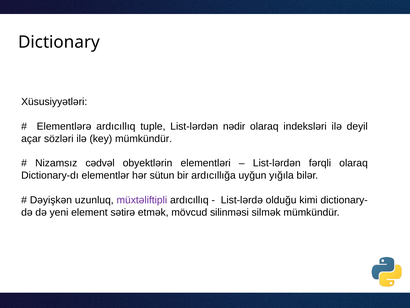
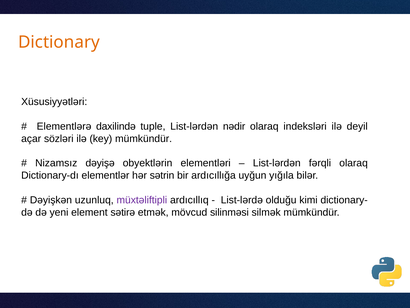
Dictionary colour: black -> orange
Elementlərə ardıcıllıq: ardıcıllıq -> daxilində
cədvəl: cədvəl -> dəyişə
sütun: sütun -> sətrin
